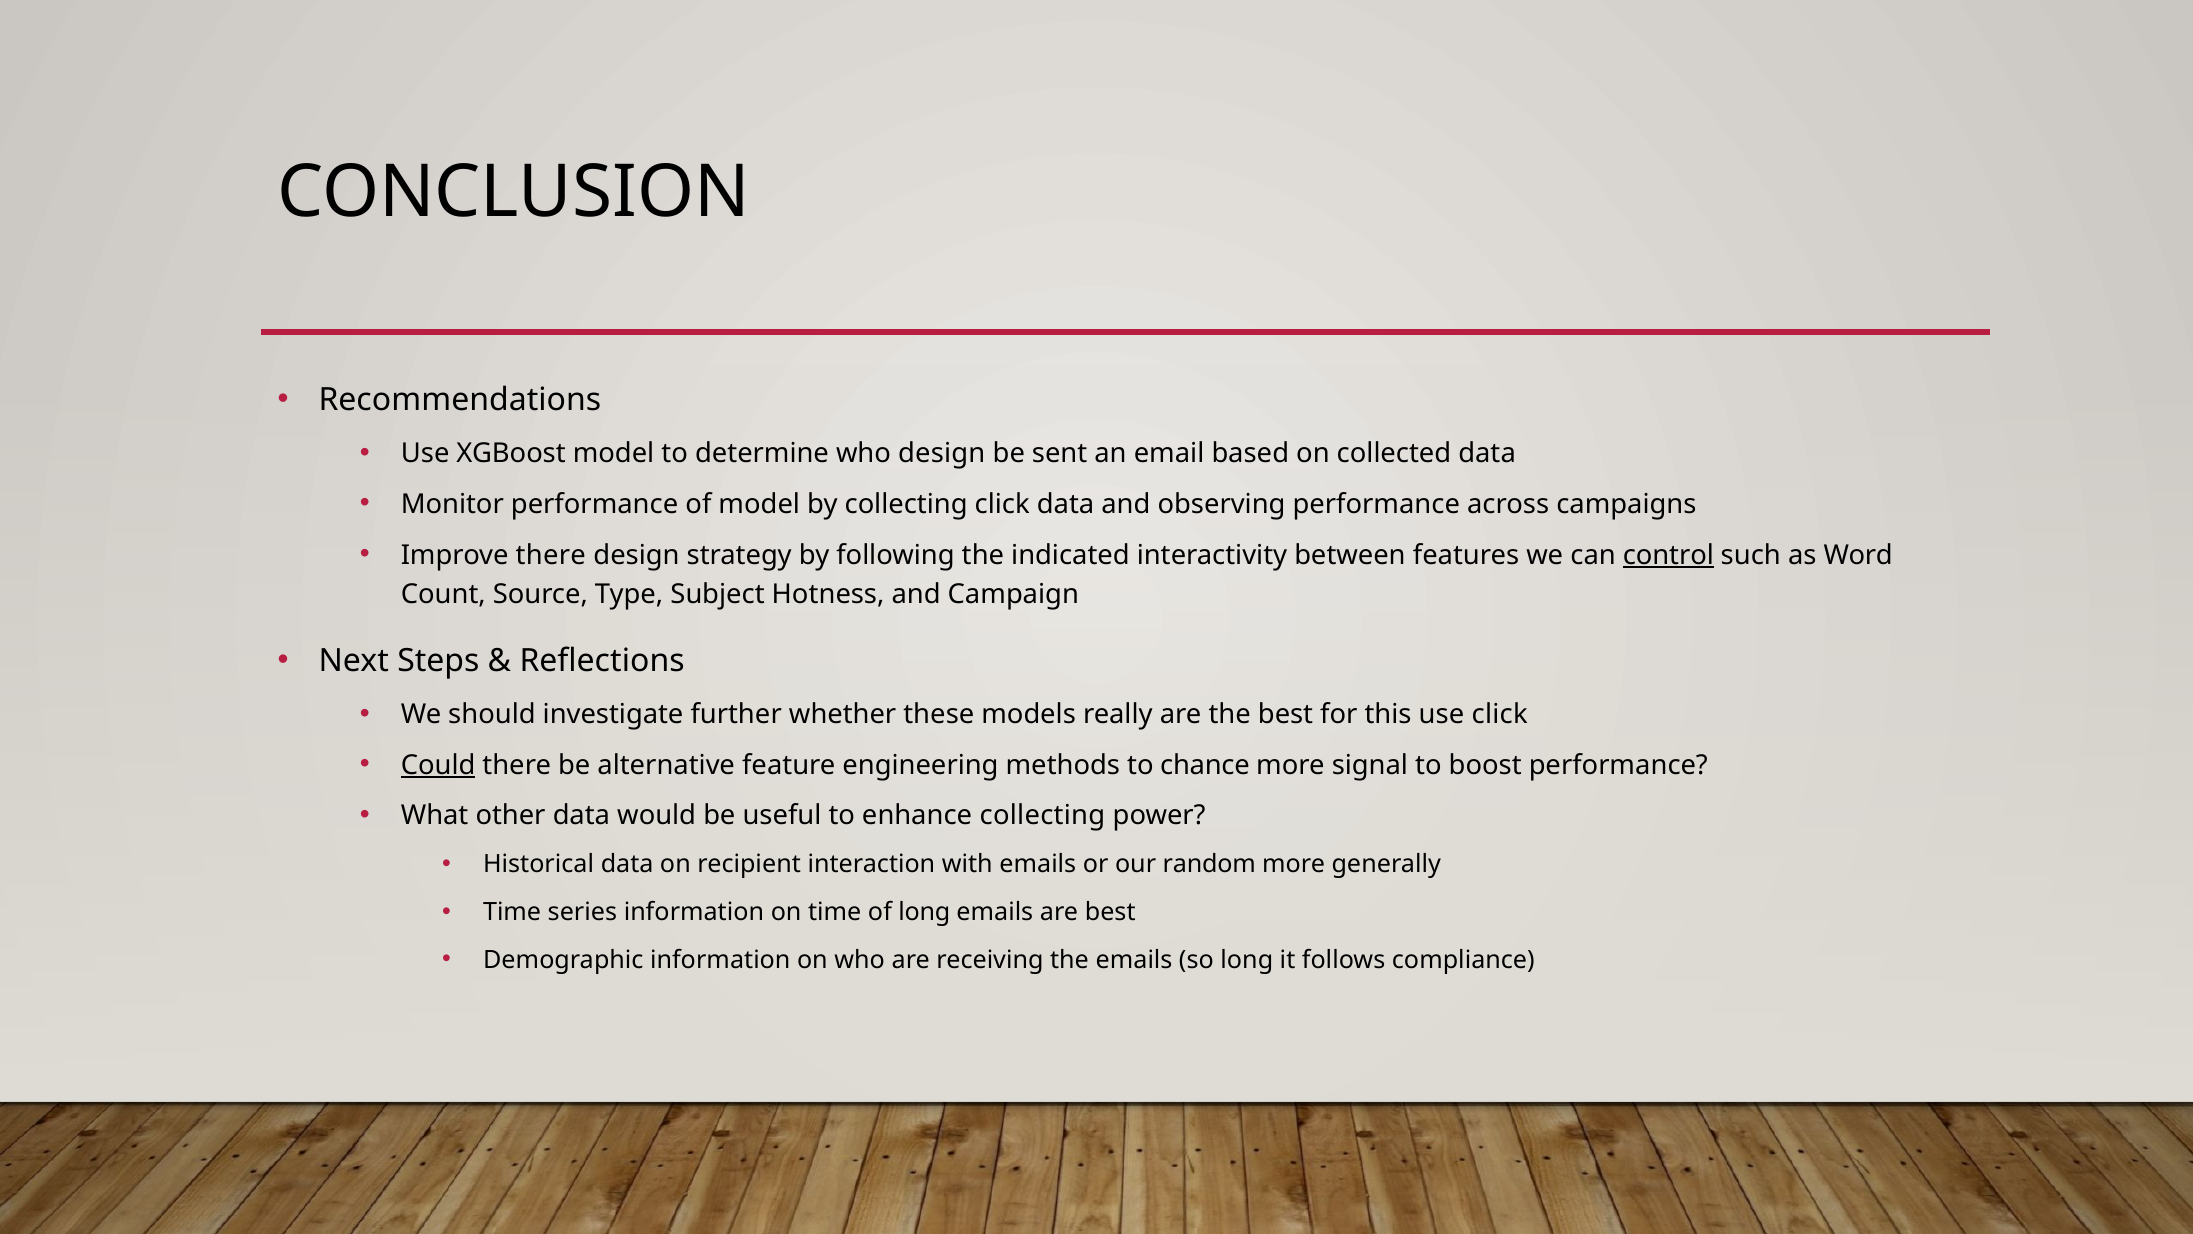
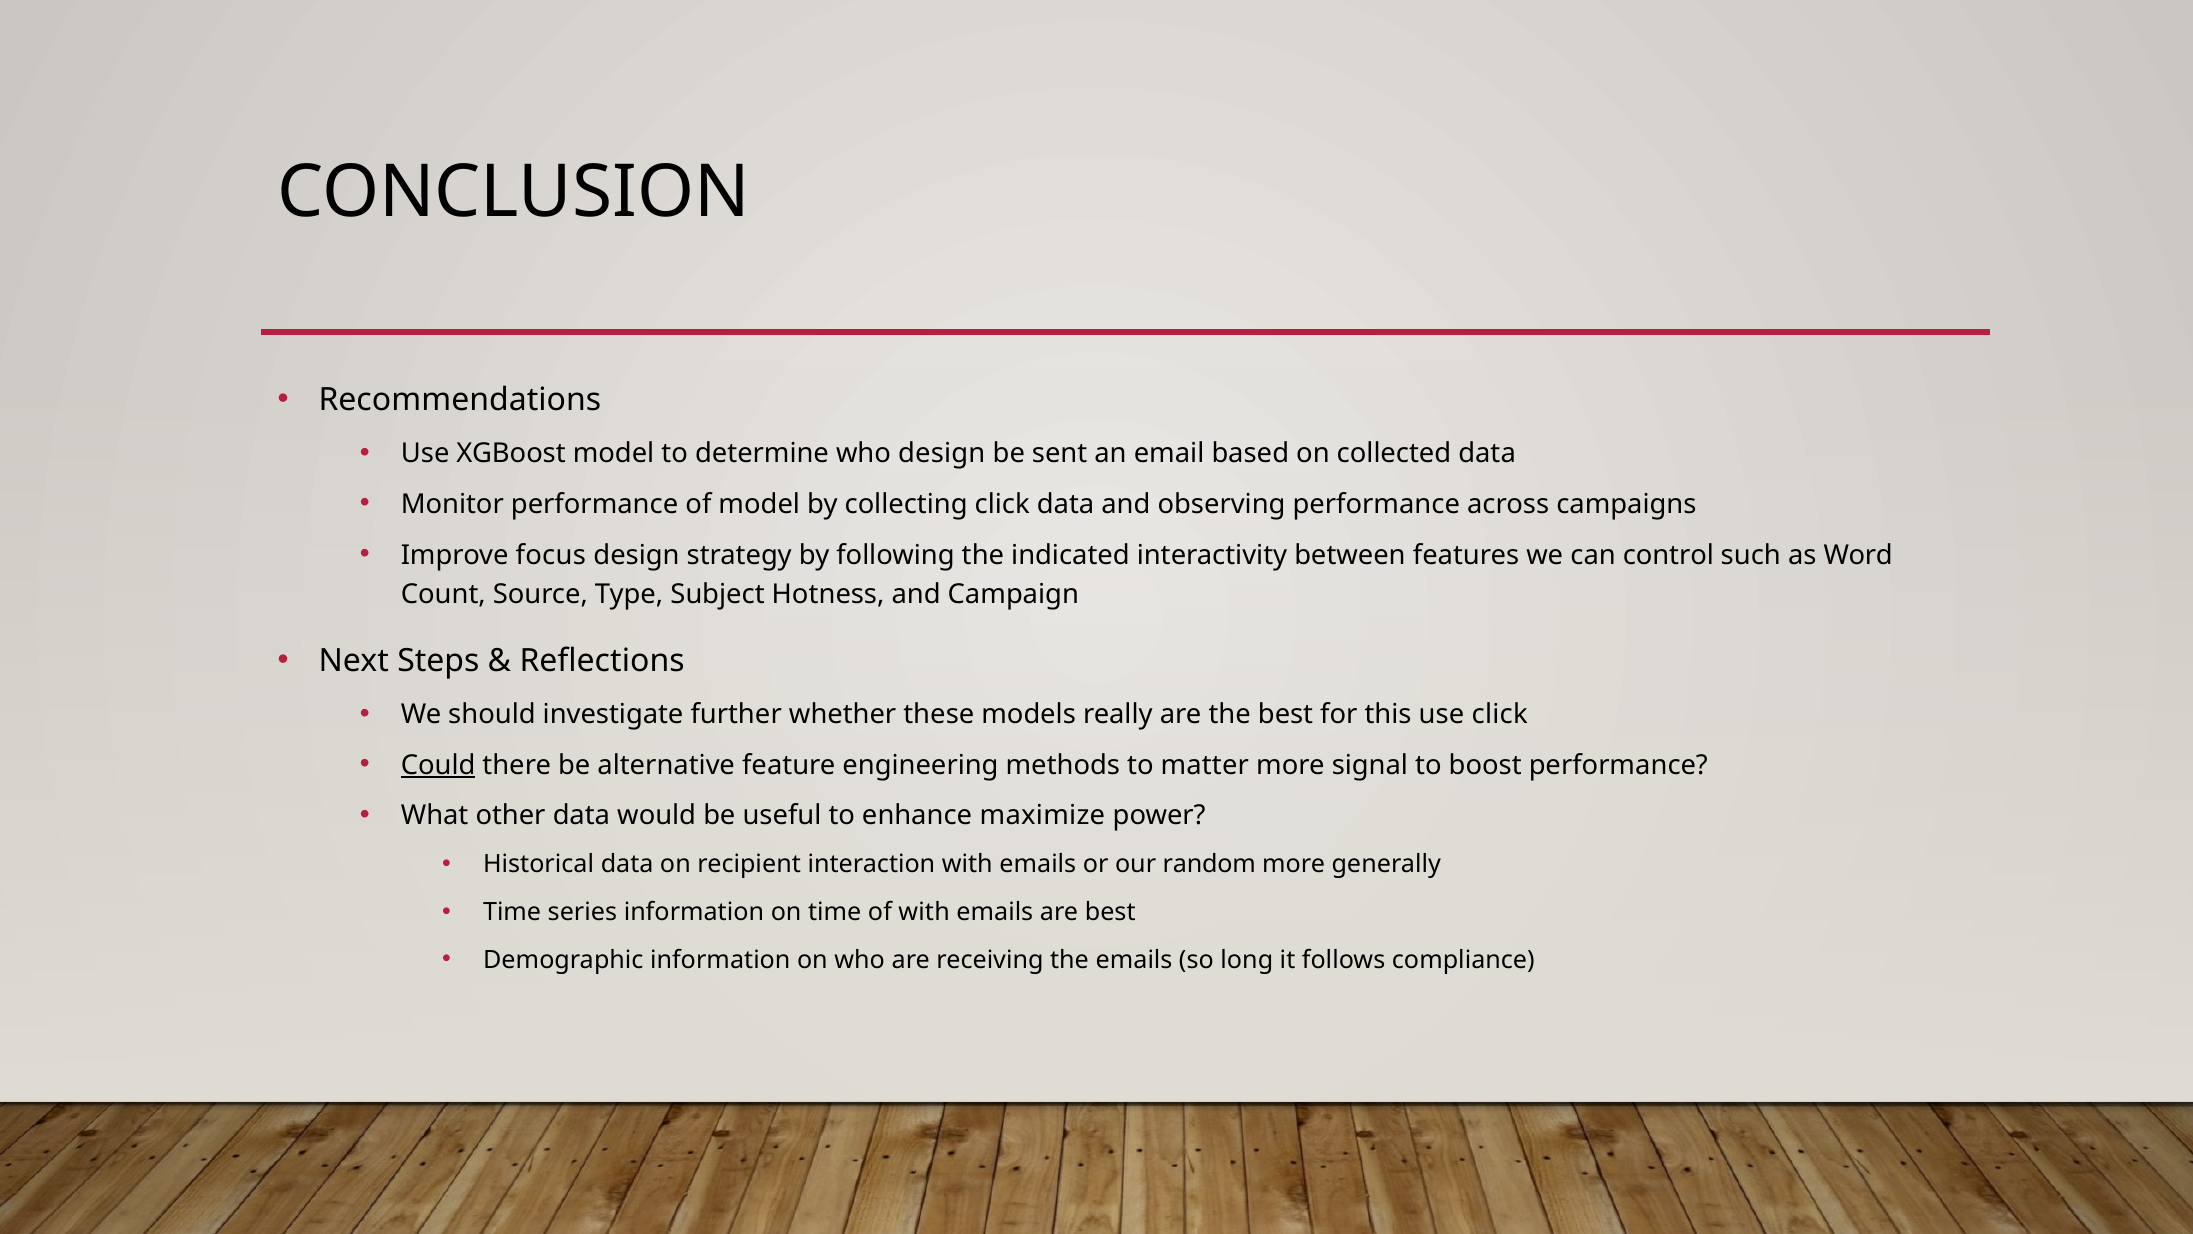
Improve there: there -> focus
control underline: present -> none
chance: chance -> matter
enhance collecting: collecting -> maximize
of long: long -> with
